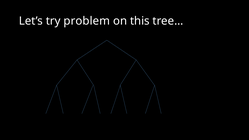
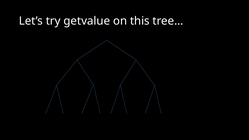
problem: problem -> getvalue
